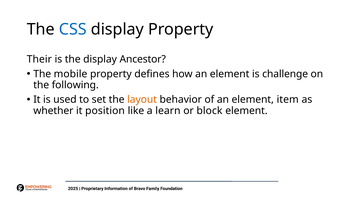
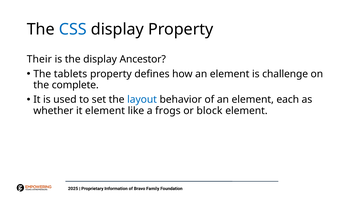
mobile: mobile -> tablets
following: following -> complete
layout colour: orange -> blue
item: item -> each
it position: position -> element
learn: learn -> frogs
